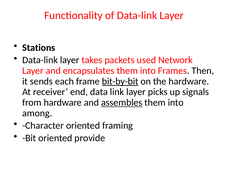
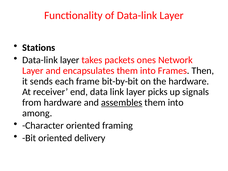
used: used -> ones
bit-by-bit underline: present -> none
provide: provide -> delivery
